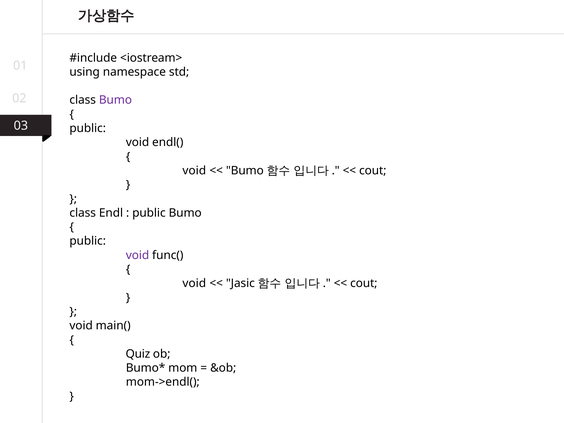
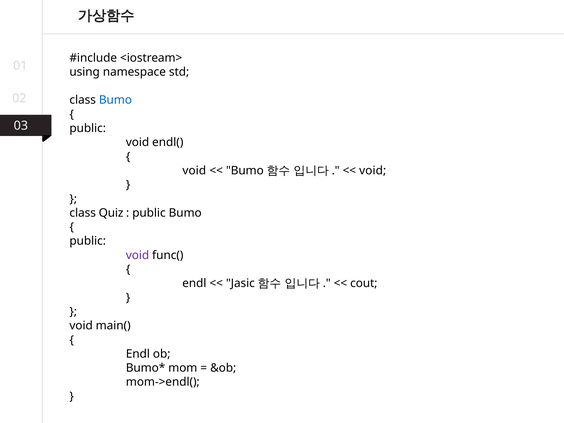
Bumo at (115, 100) colour: purple -> blue
cout at (373, 171): cout -> void
Endl: Endl -> Quiz
void at (194, 283): void -> endl
Quiz at (138, 354): Quiz -> Endl
